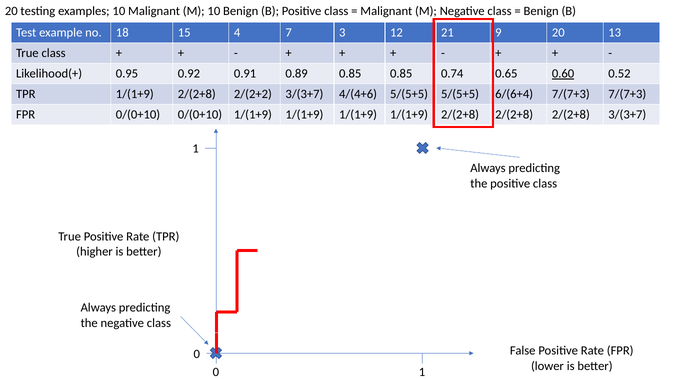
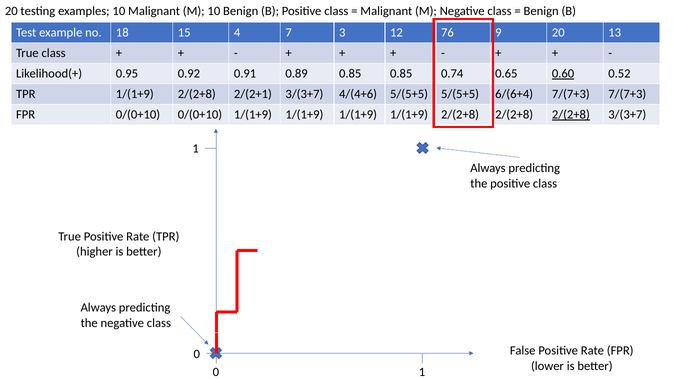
21: 21 -> 76
2/(2+2: 2/(2+2 -> 2/(2+1
2/(2+8 at (571, 114) underline: none -> present
